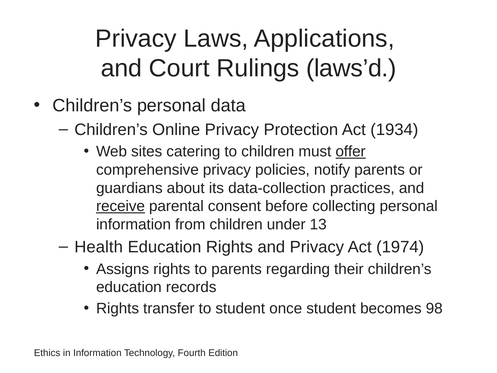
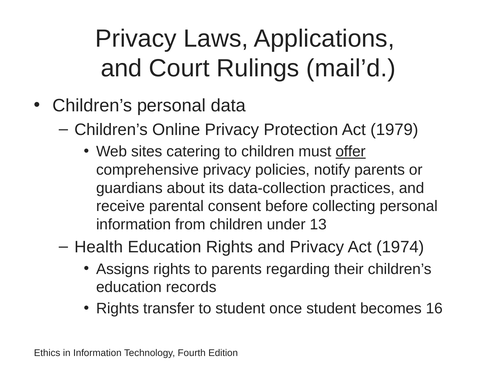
laws’d: laws’d -> mail’d
1934: 1934 -> 1979
receive underline: present -> none
98: 98 -> 16
